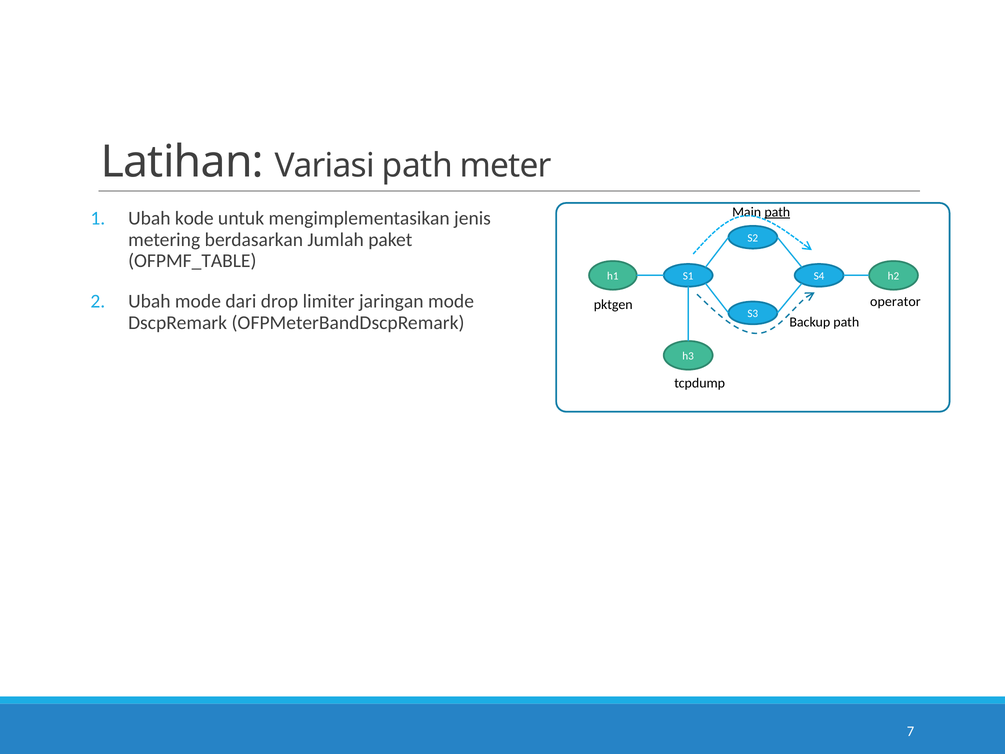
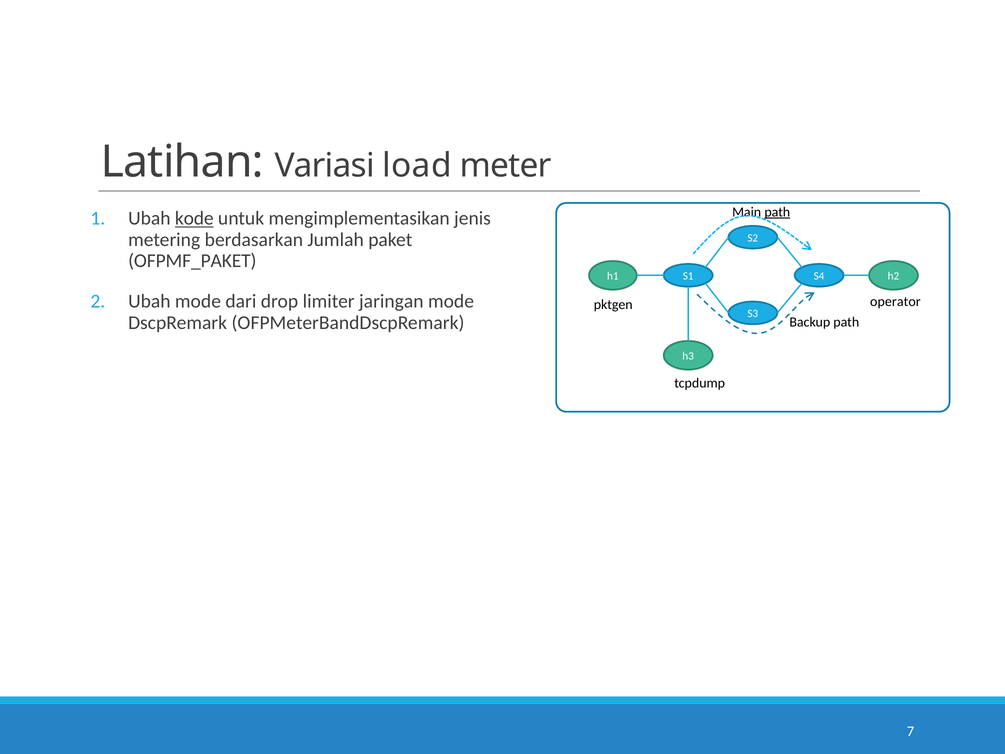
Variasi path: path -> load
kode underline: none -> present
OFPMF_TABLE: OFPMF_TABLE -> OFPMF_PAKET
